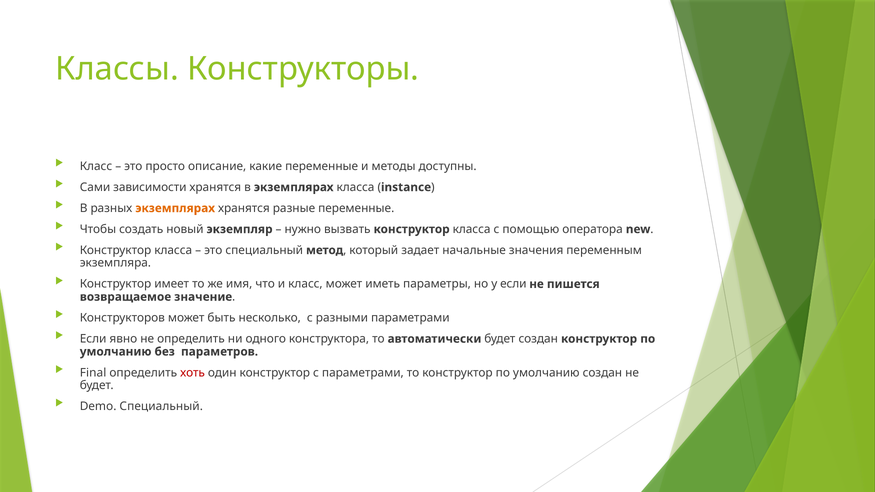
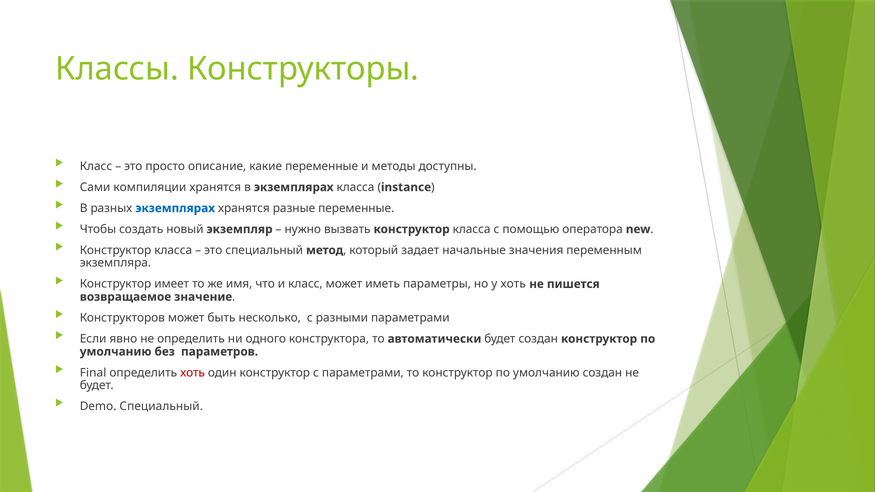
зависимости: зависимости -> компиляции
экземплярах at (175, 208) colour: orange -> blue
у если: если -> хоть
